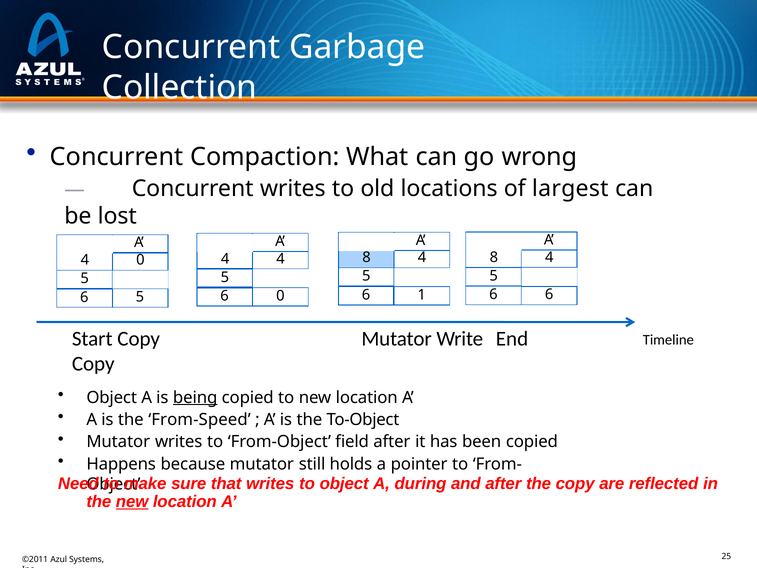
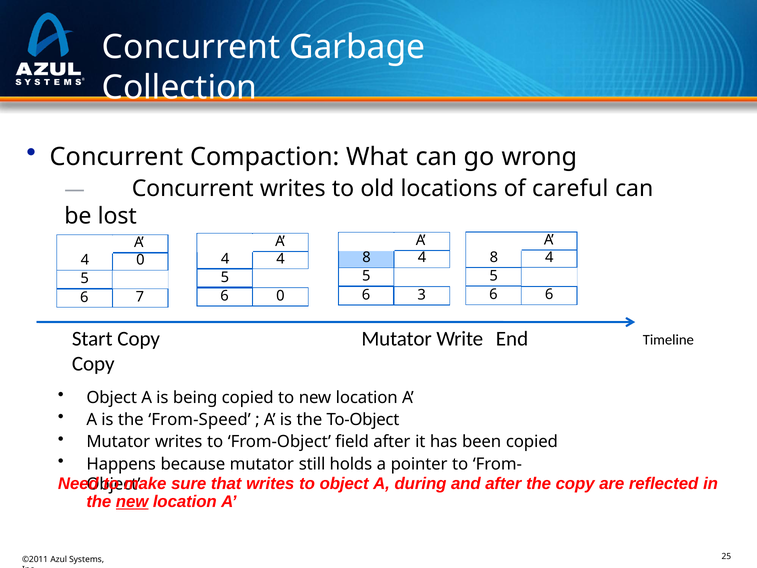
largest: largest -> careful
1: 1 -> 3
6 5: 5 -> 7
being underline: present -> none
